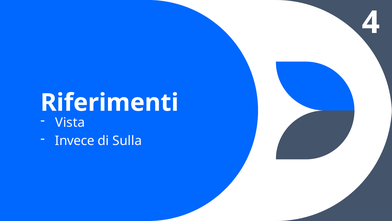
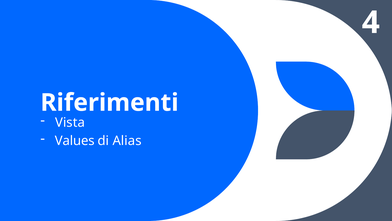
Invece: Invece -> Values
Sulla: Sulla -> Alias
